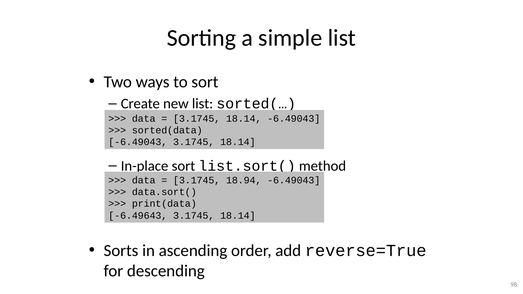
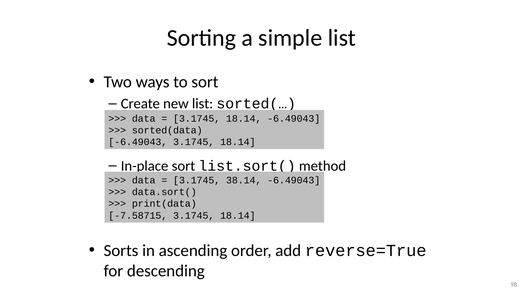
18.94: 18.94 -> 38.14
-6.49643: -6.49643 -> -7.58715
